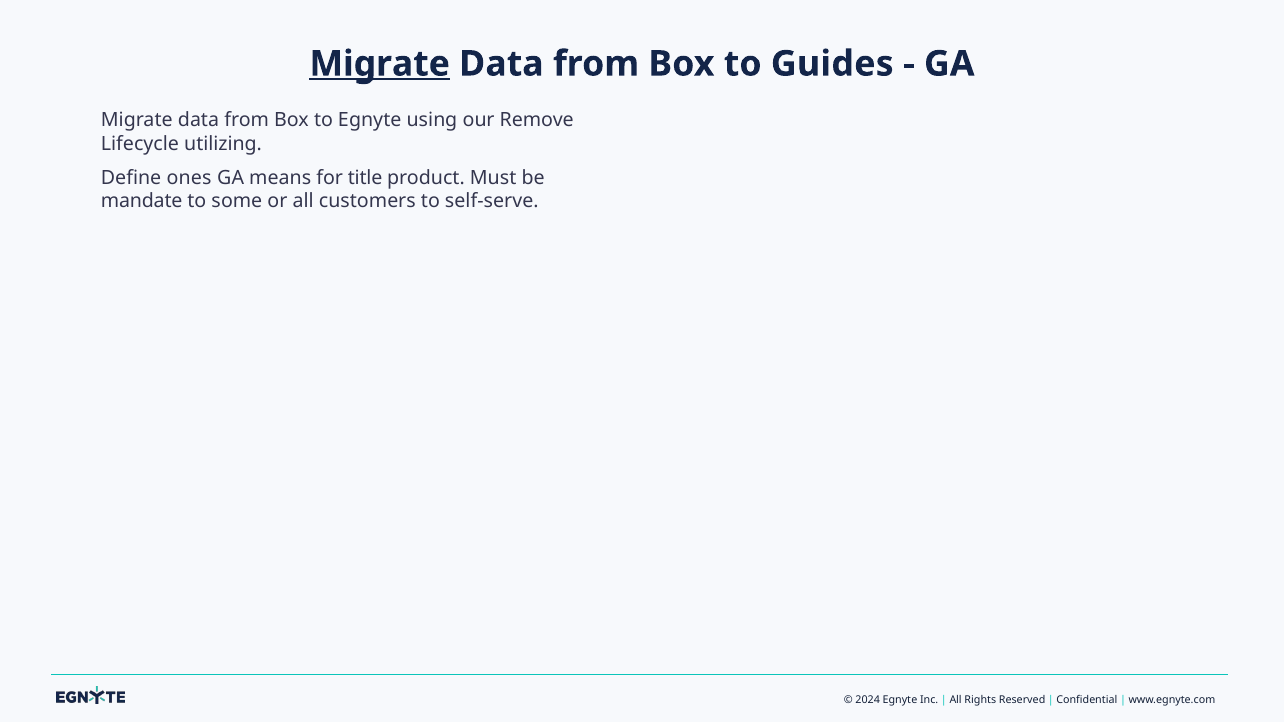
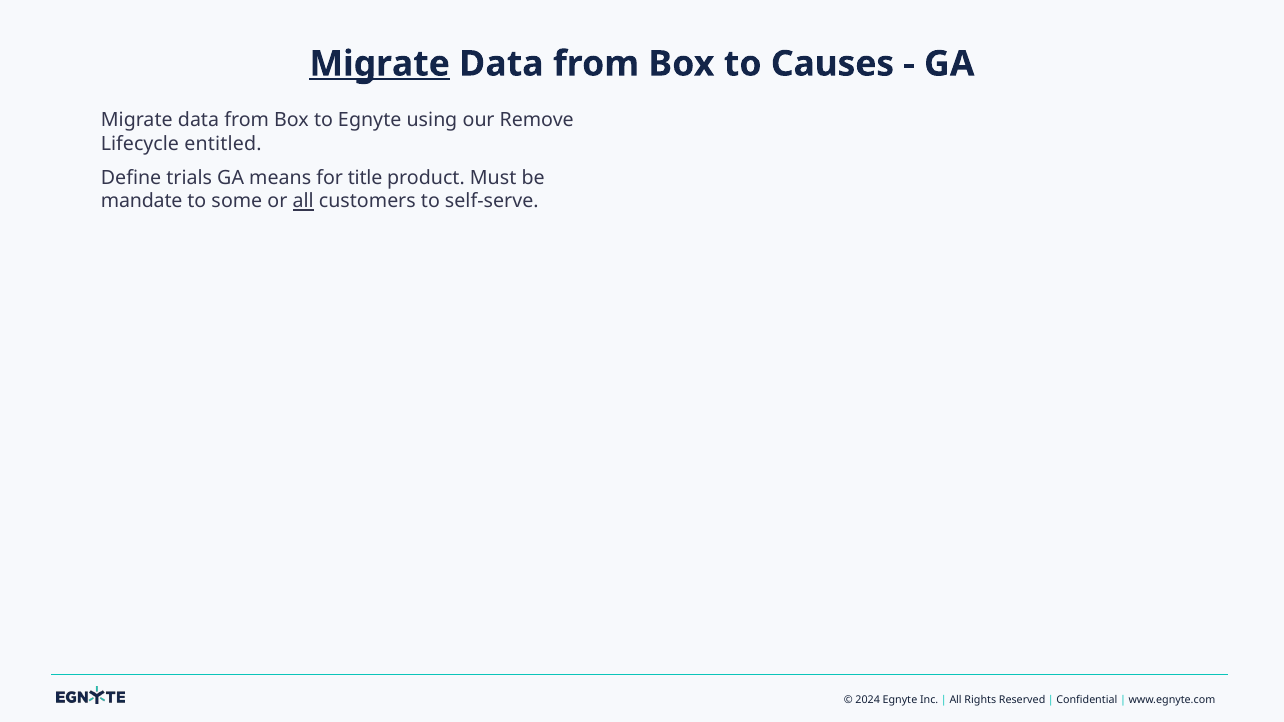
Guides: Guides -> Causes
utilizing: utilizing -> entitled
ones: ones -> trials
all at (303, 202) underline: none -> present
